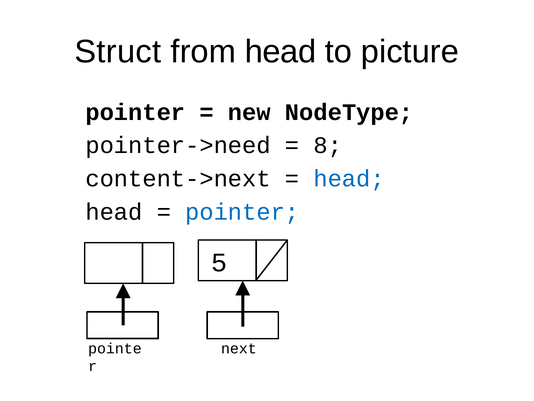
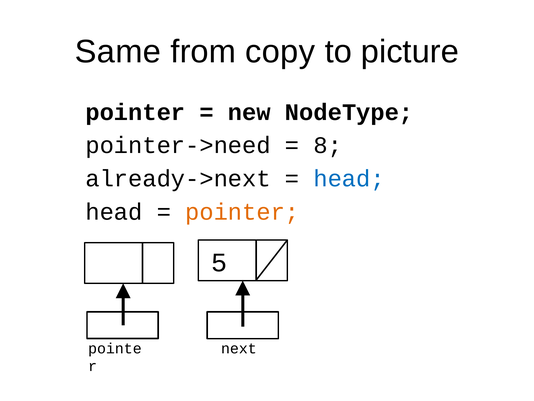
Struct: Struct -> Same
from head: head -> copy
content->next: content->next -> already->next
pointer at (242, 212) colour: blue -> orange
